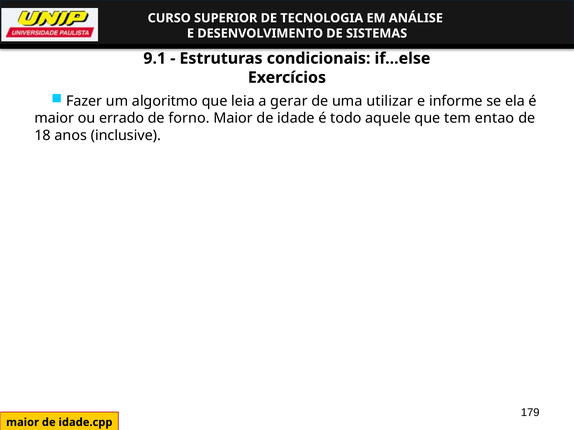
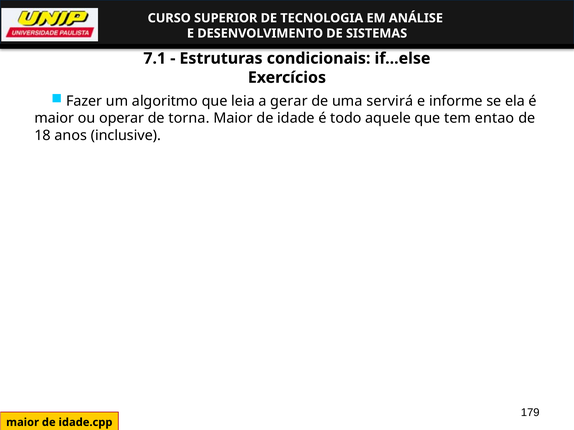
9.1: 9.1 -> 7.1
utilizar: utilizar -> servirá
errado: errado -> operar
forno: forno -> torna
